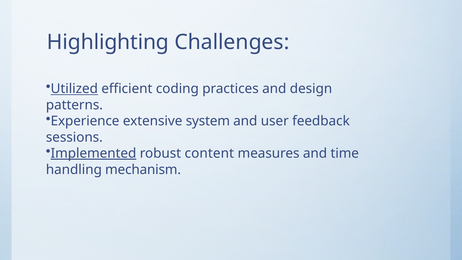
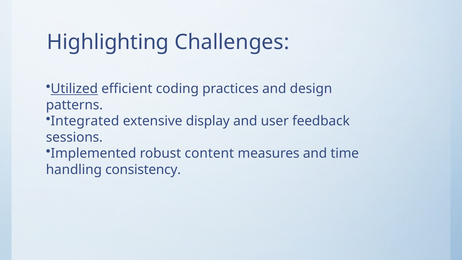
Experience: Experience -> Integrated
system: system -> display
Implemented underline: present -> none
mechanism: mechanism -> consistency
